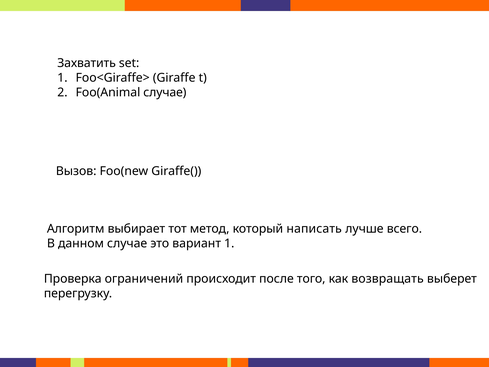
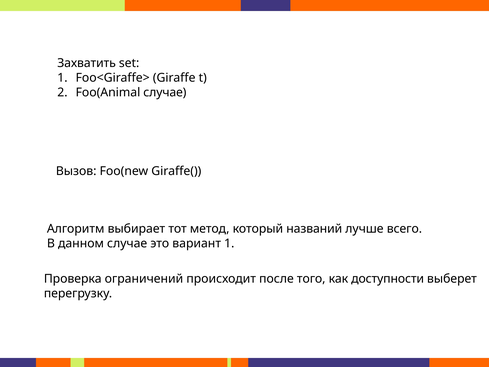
написать: написать -> названий
возвращать: возвращать -> доступности
